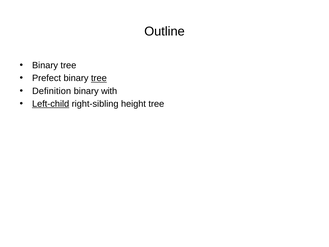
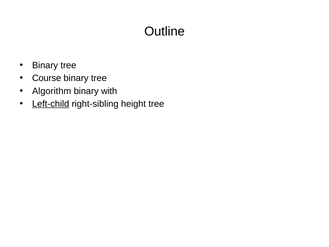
Prefect: Prefect -> Course
tree at (99, 78) underline: present -> none
Definition: Definition -> Algorithm
